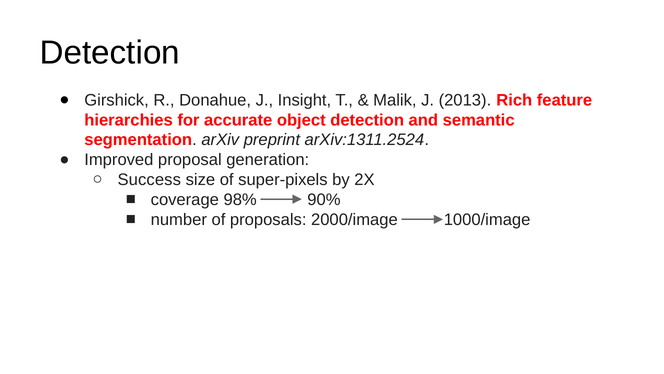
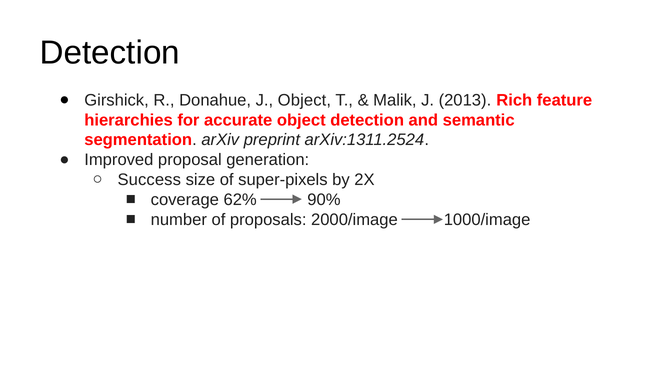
J Insight: Insight -> Object
98%: 98% -> 62%
